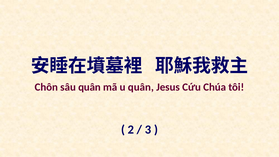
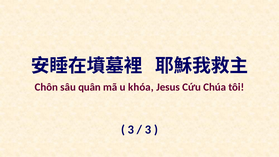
u quân: quân -> khóa
2 at (131, 130): 2 -> 3
